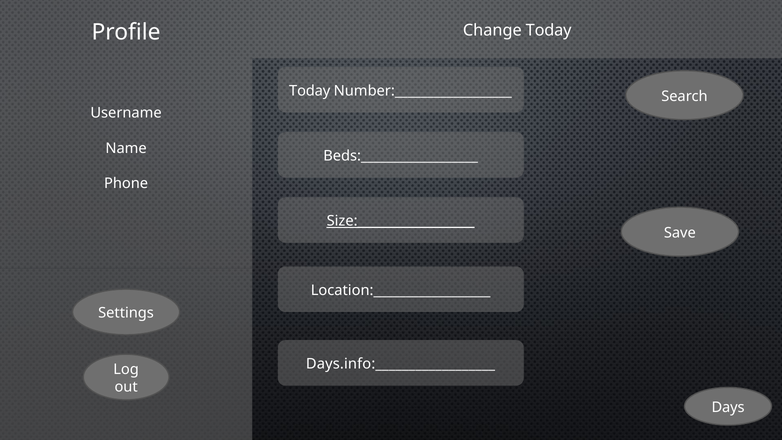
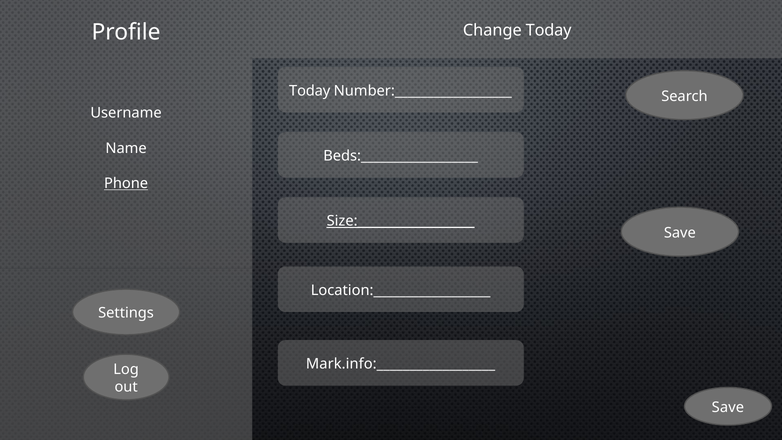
Phone underline: none -> present
Days.info:__________________: Days.info:__________________ -> Mark.info:__________________
Days at (728, 407): Days -> Save
